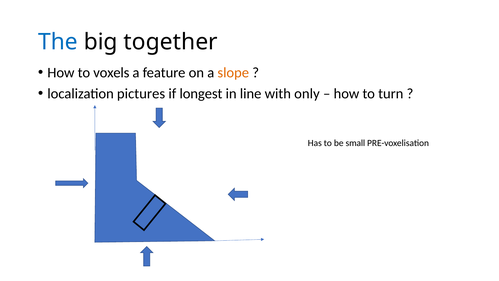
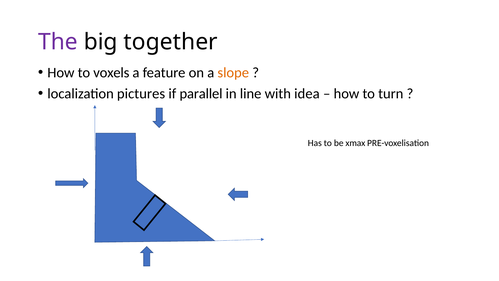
The colour: blue -> purple
longest: longest -> parallel
only: only -> idea
small: small -> xmax
